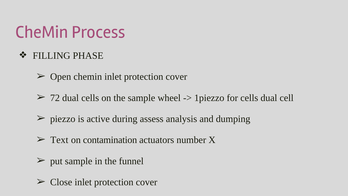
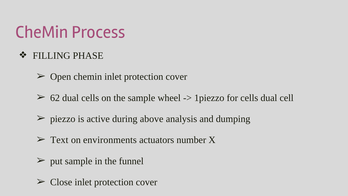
72: 72 -> 62
assess: assess -> above
on contamination: contamination -> environments
